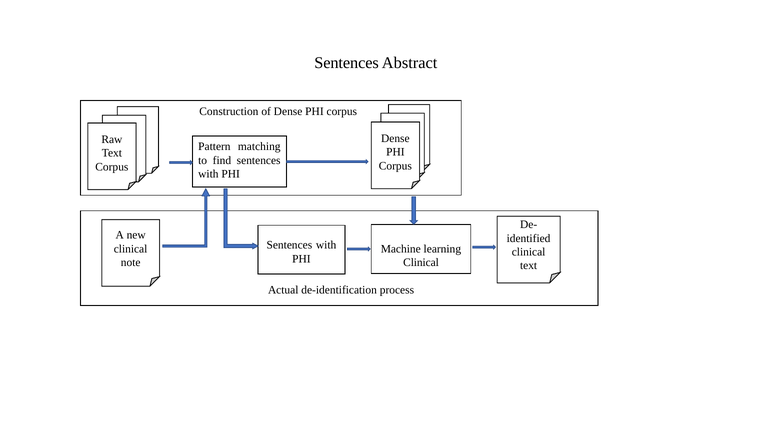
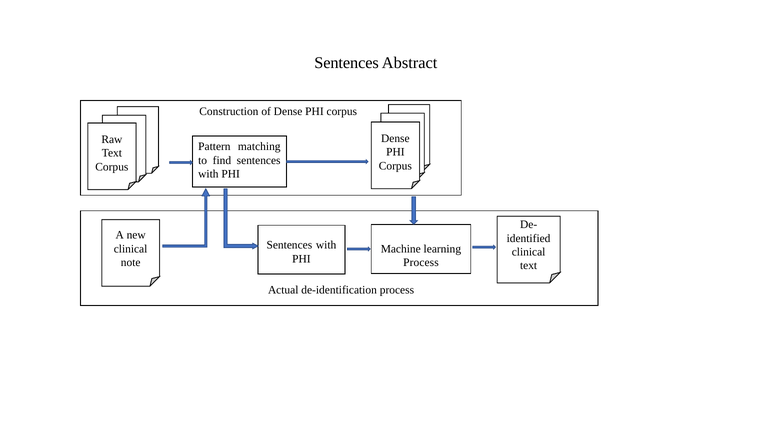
Clinical at (421, 262): Clinical -> Process
